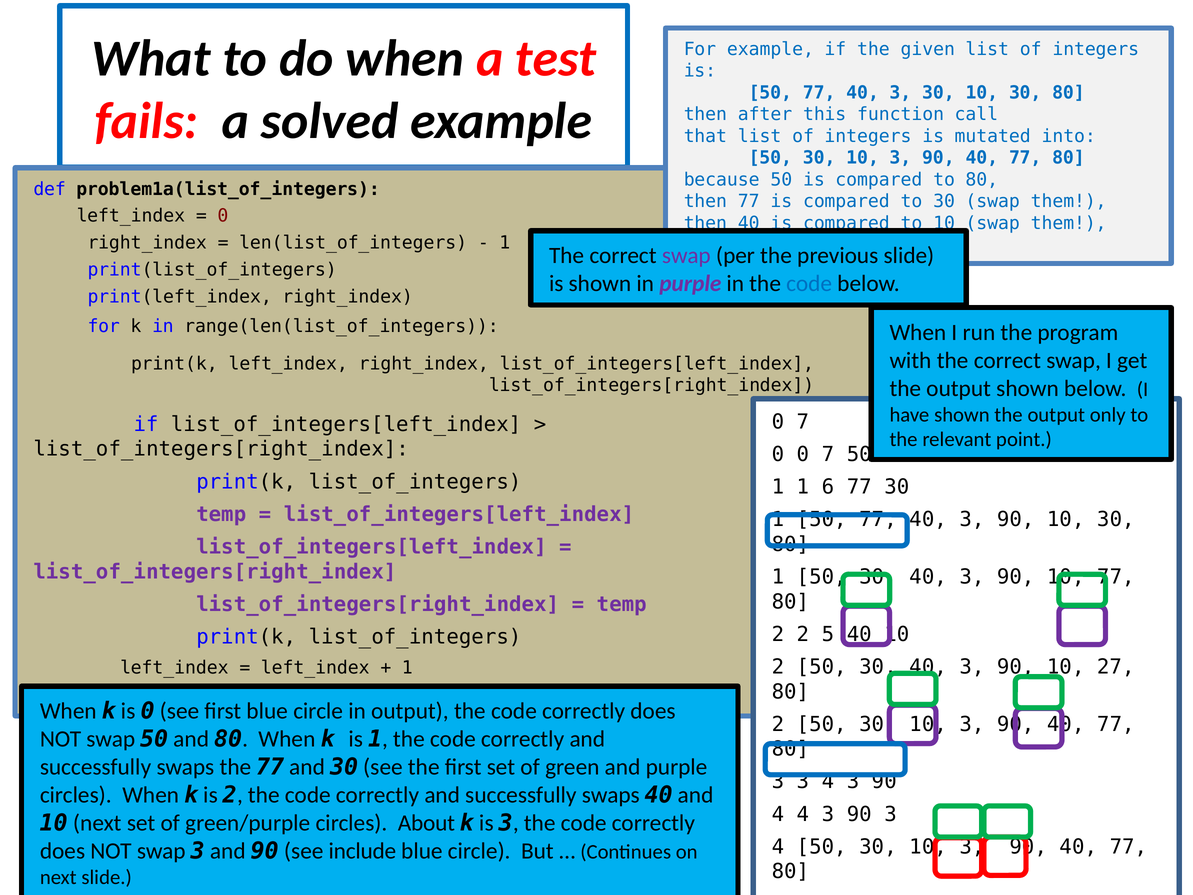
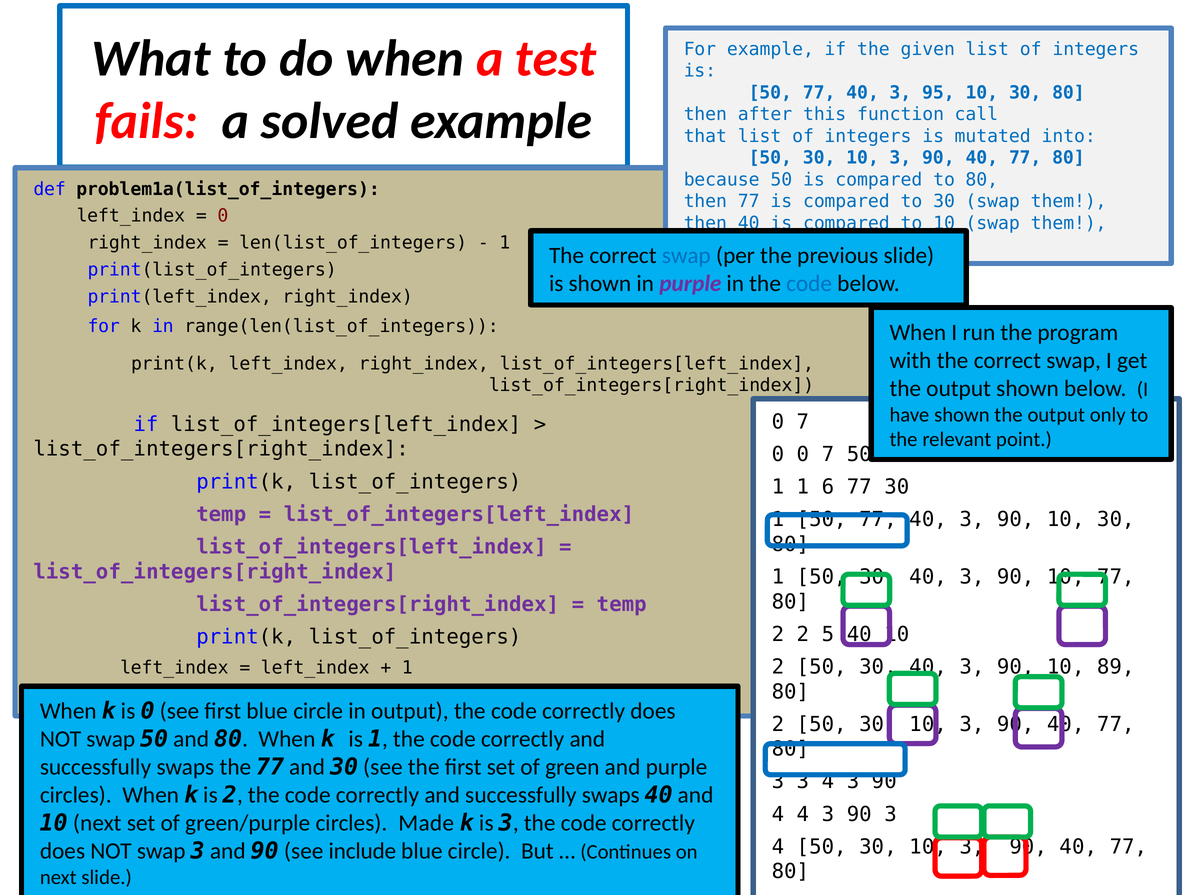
3 30: 30 -> 95
swap at (686, 256) colour: purple -> blue
27: 27 -> 89
About: About -> Made
